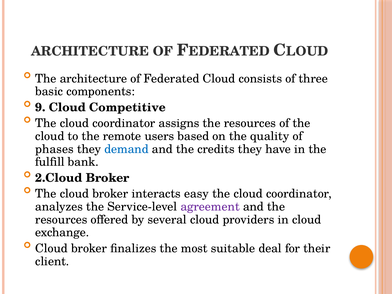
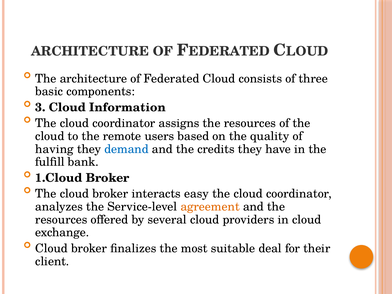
9: 9 -> 3
Competitive: Competitive -> Information
phases: phases -> having
2.Cloud: 2.Cloud -> 1.Cloud
agreement colour: purple -> orange
